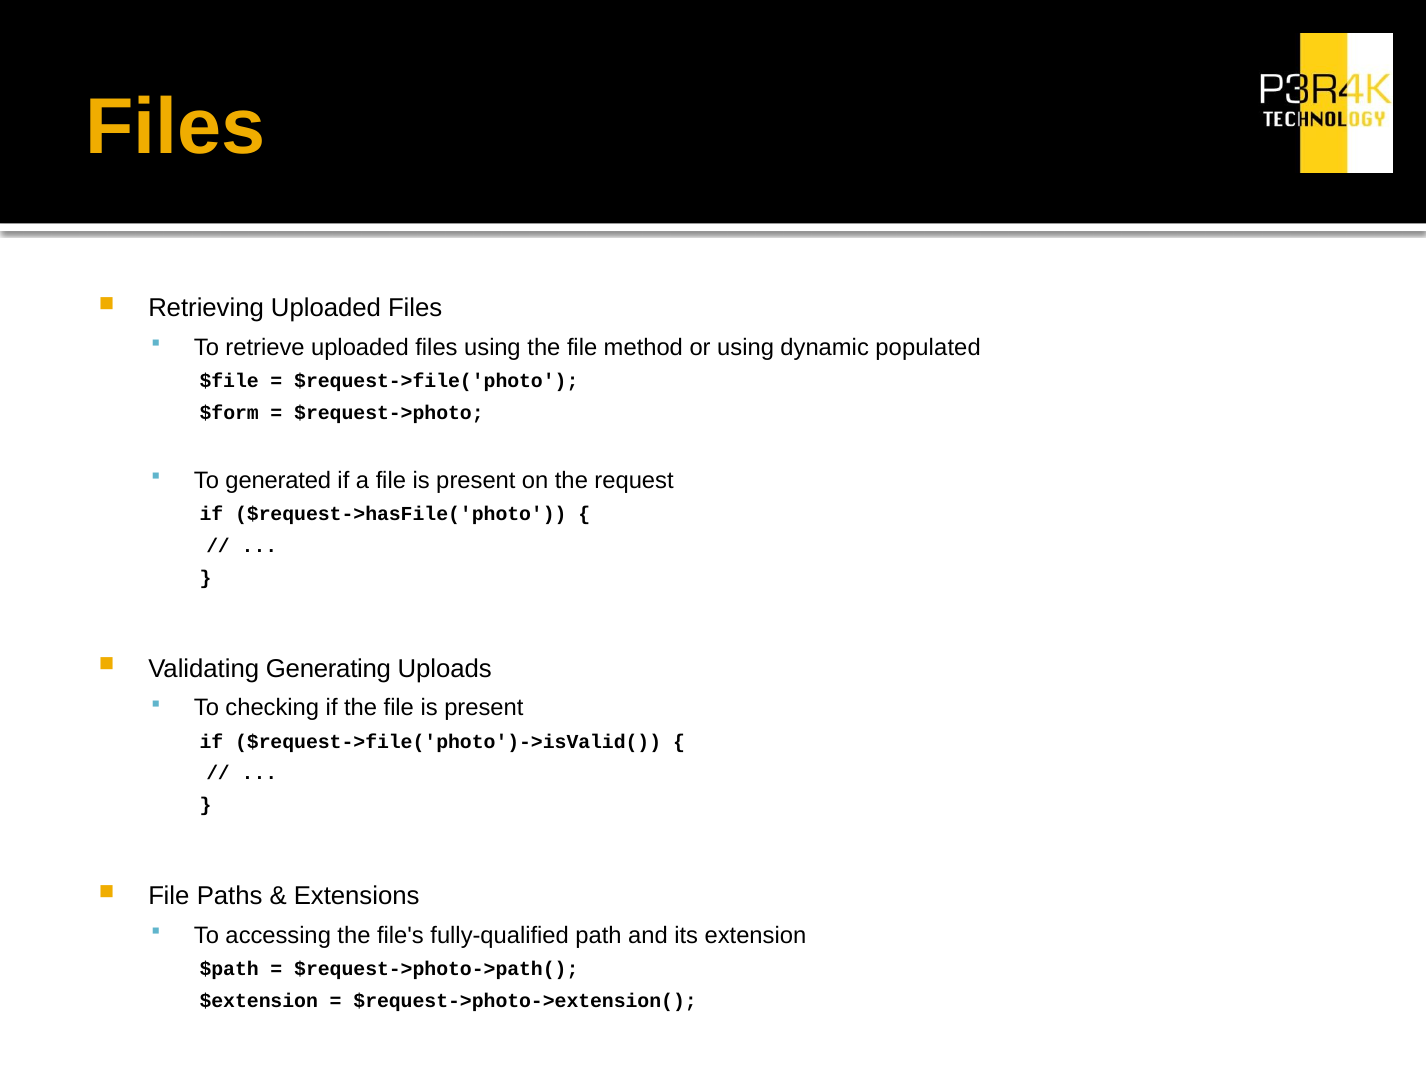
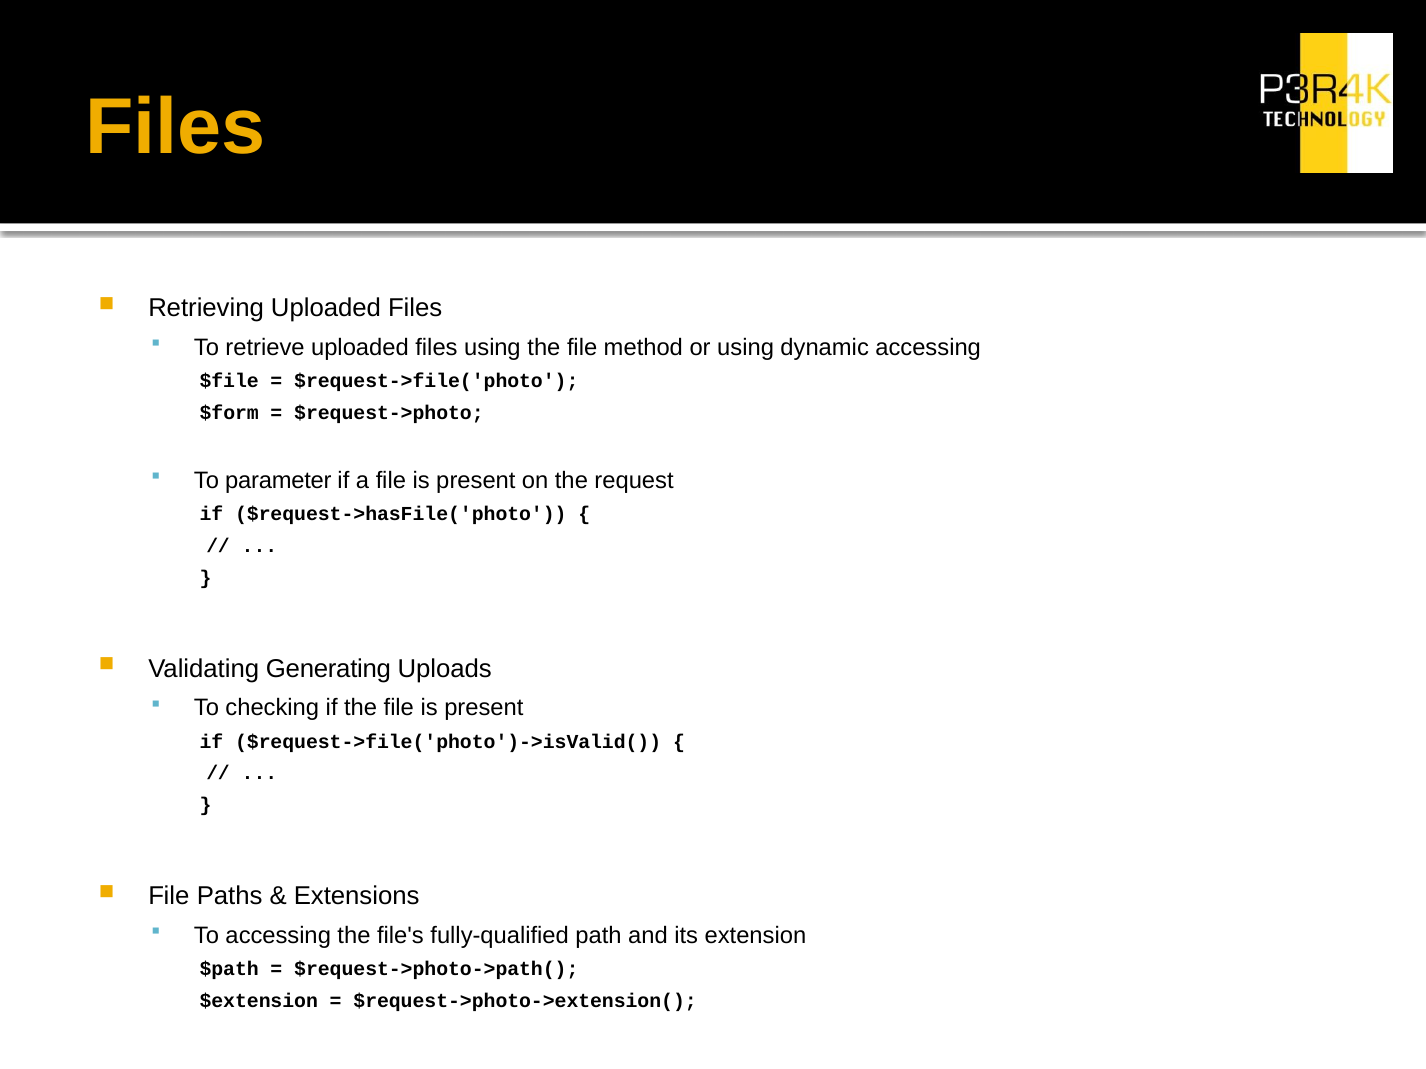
dynamic populated: populated -> accessing
generated: generated -> parameter
